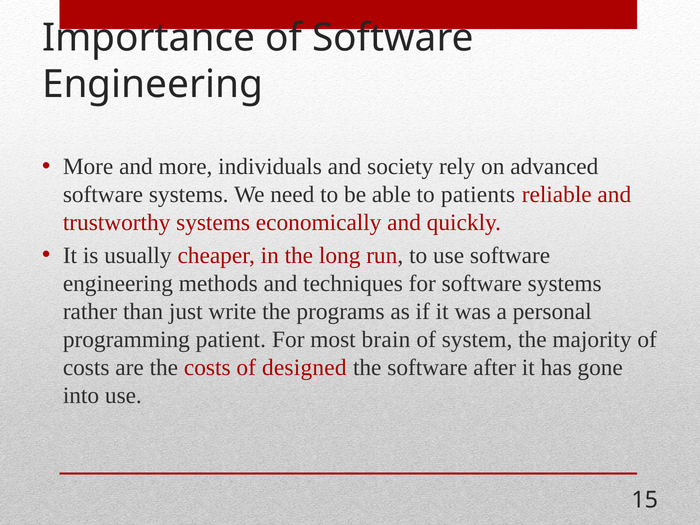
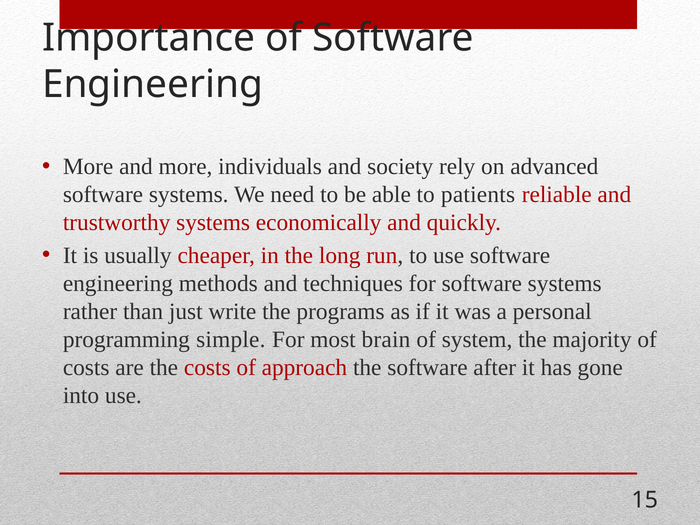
patient: patient -> simple
designed: designed -> approach
